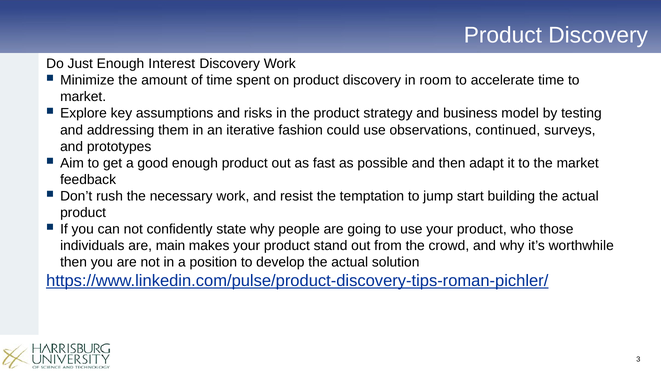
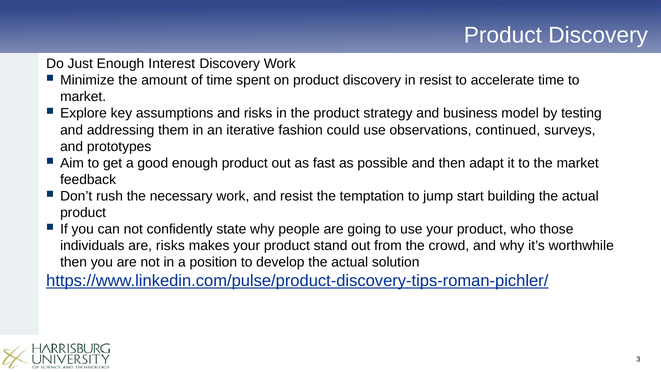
in room: room -> resist
are main: main -> risks
